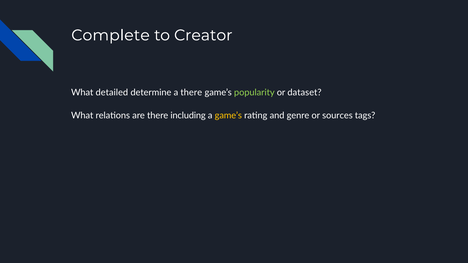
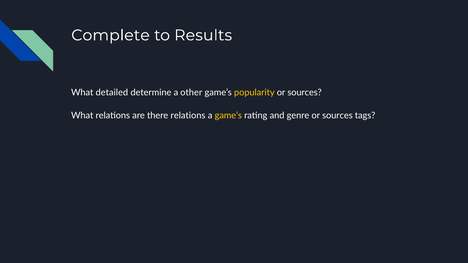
Creator: Creator -> Results
a there: there -> other
popularity colour: light green -> yellow
dataset at (305, 93): dataset -> sources
there including: including -> relations
